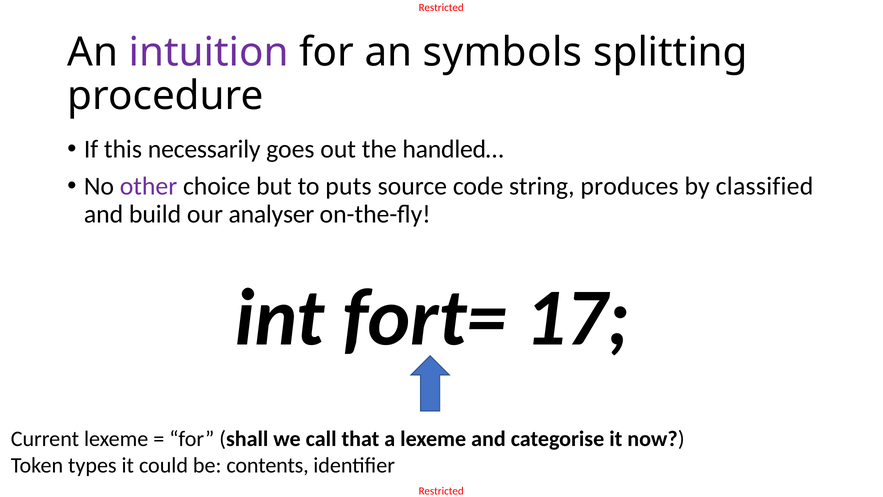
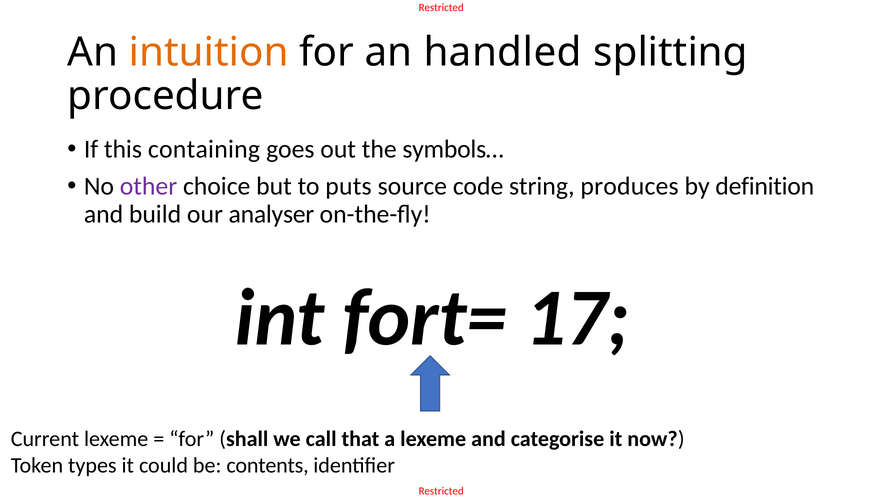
intuition colour: purple -> orange
symbols: symbols -> handled
necessarily: necessarily -> containing
handled…: handled… -> symbols…
classified: classified -> definition
